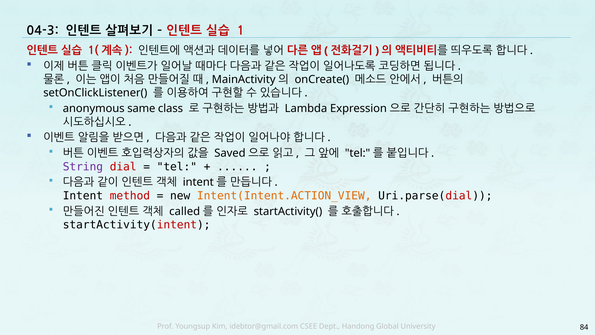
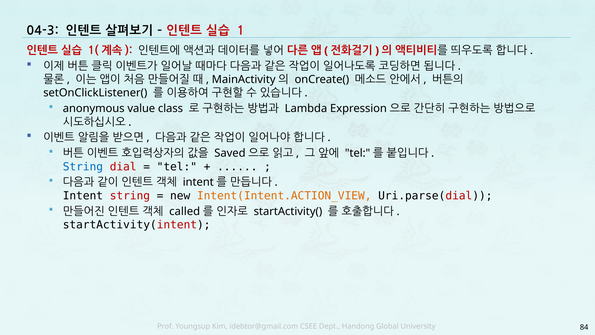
same: same -> value
String at (83, 167) colour: purple -> blue
Intent method: method -> string
